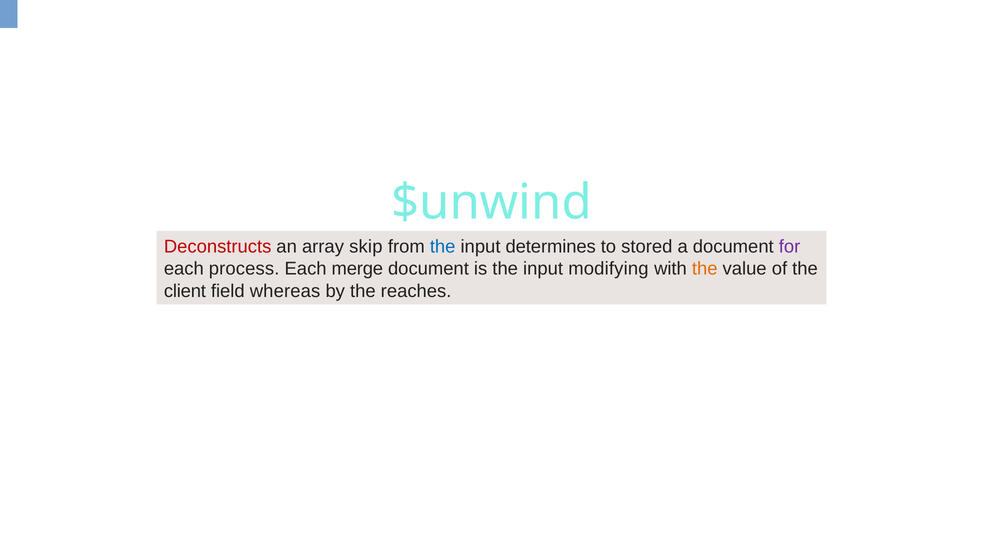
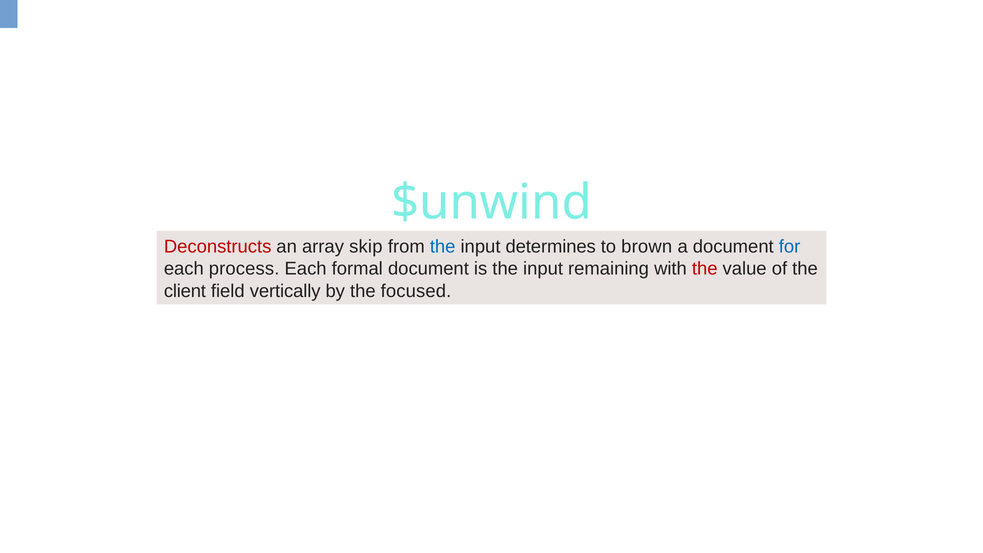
stored: stored -> brown
for colour: purple -> blue
merge: merge -> formal
modifying: modifying -> remaining
the at (705, 269) colour: orange -> red
whereas: whereas -> vertically
reaches: reaches -> focused
